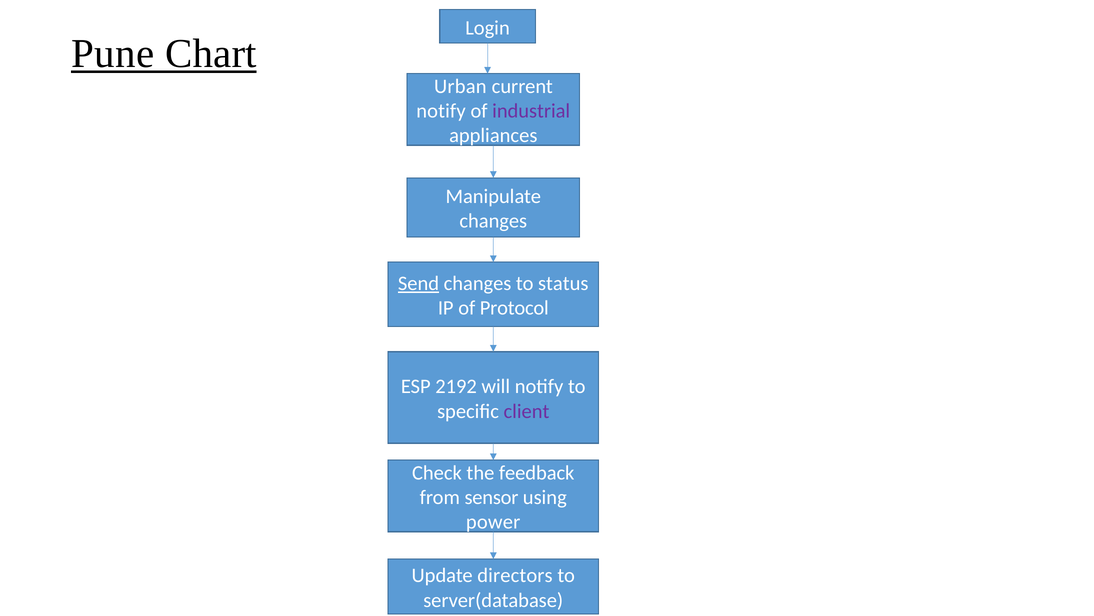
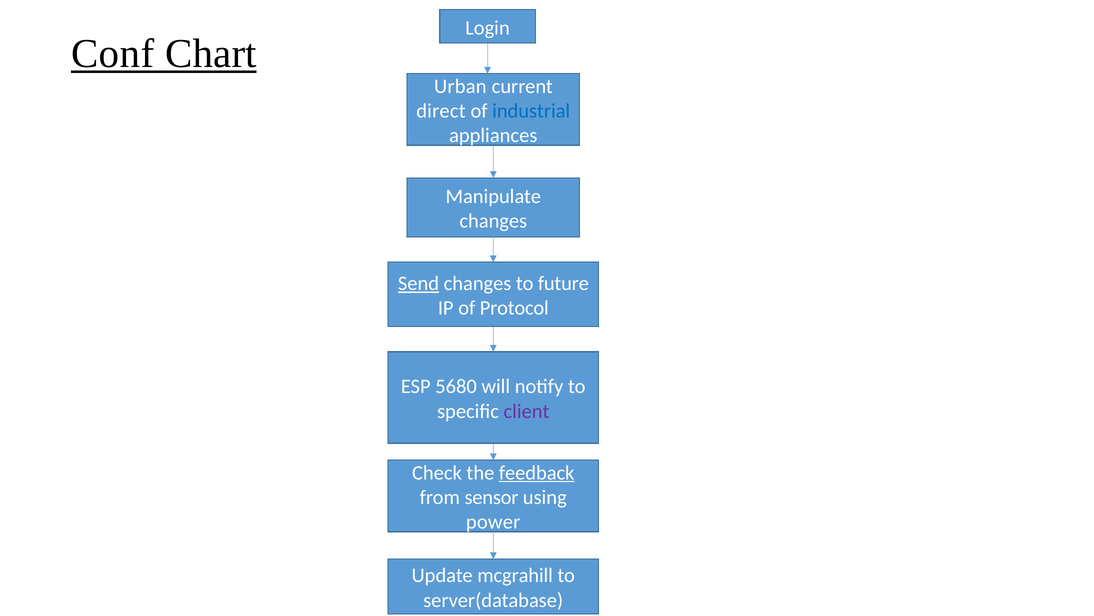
Pune: Pune -> Conf
notify at (441, 111): notify -> direct
industrial colour: purple -> blue
status: status -> future
2192: 2192 -> 5680
feedback underline: none -> present
directors: directors -> mcgrahill
